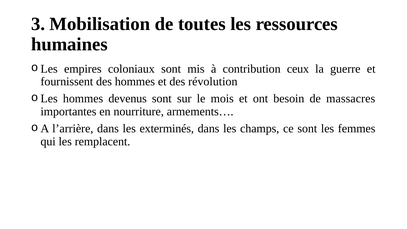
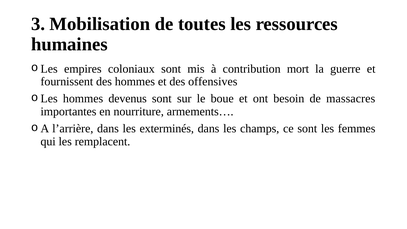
ceux: ceux -> mort
révolution: révolution -> offensives
mois: mois -> boue
